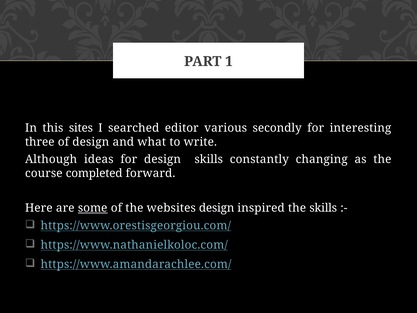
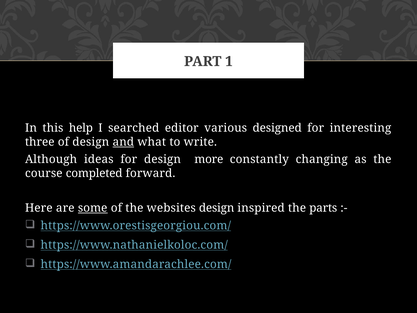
sites: sites -> help
secondly: secondly -> designed
and underline: none -> present
design skills: skills -> more
the skills: skills -> parts
